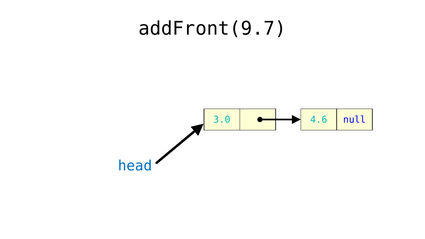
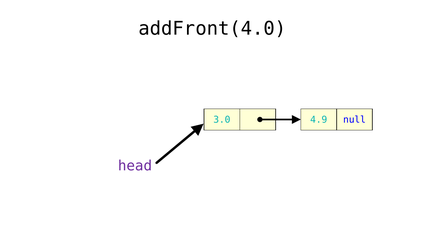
addFront(9.7: addFront(9.7 -> addFront(4.0
4.6: 4.6 -> 4.9
head colour: blue -> purple
